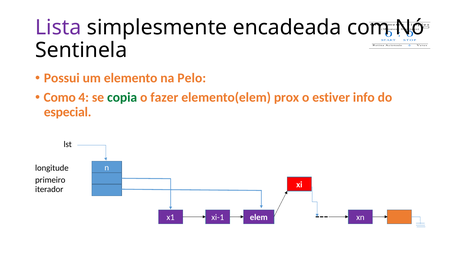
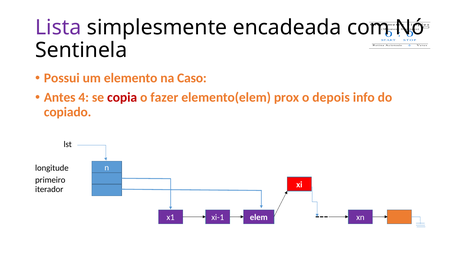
Pelo: Pelo -> Caso
Como: Como -> Antes
copia colour: green -> red
estiver: estiver -> depois
especial: especial -> copiado
